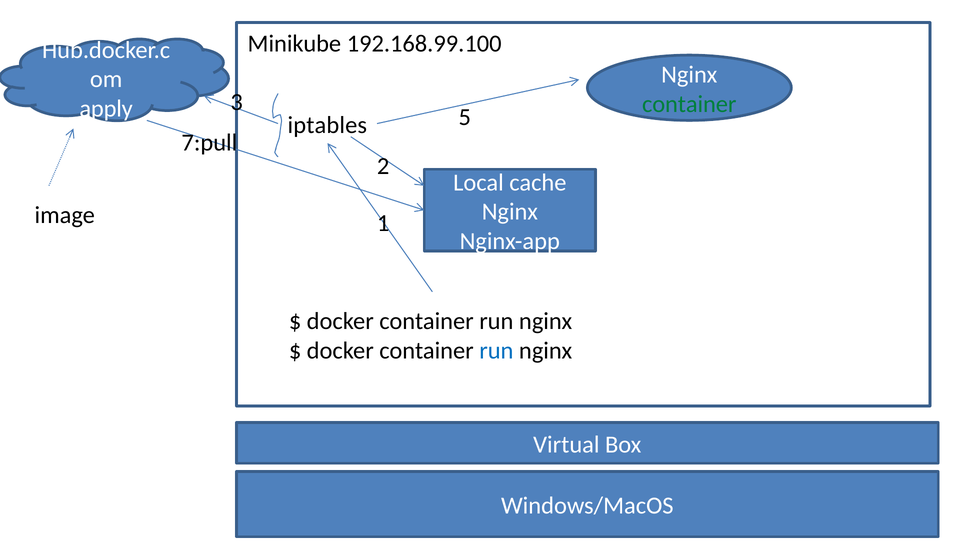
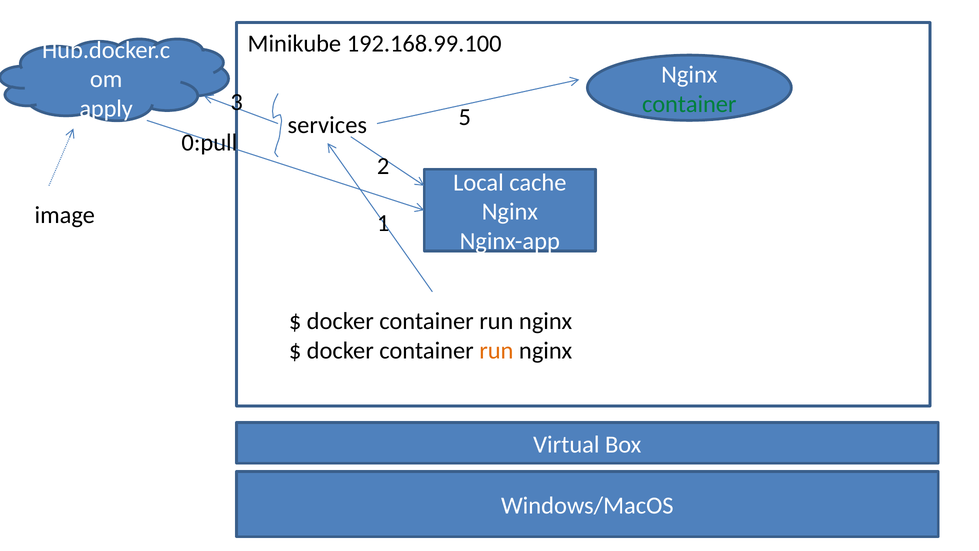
iptables: iptables -> services
7:pull: 7:pull -> 0:pull
run at (496, 350) colour: blue -> orange
